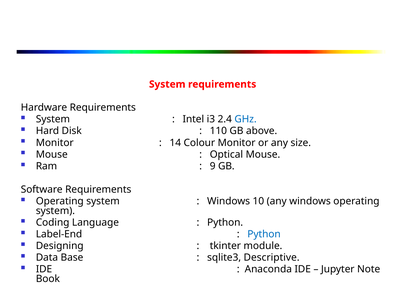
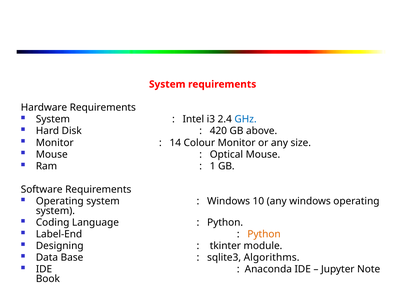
110: 110 -> 420
9: 9 -> 1
Python at (264, 234) colour: blue -> orange
Descriptive: Descriptive -> Algorithms
